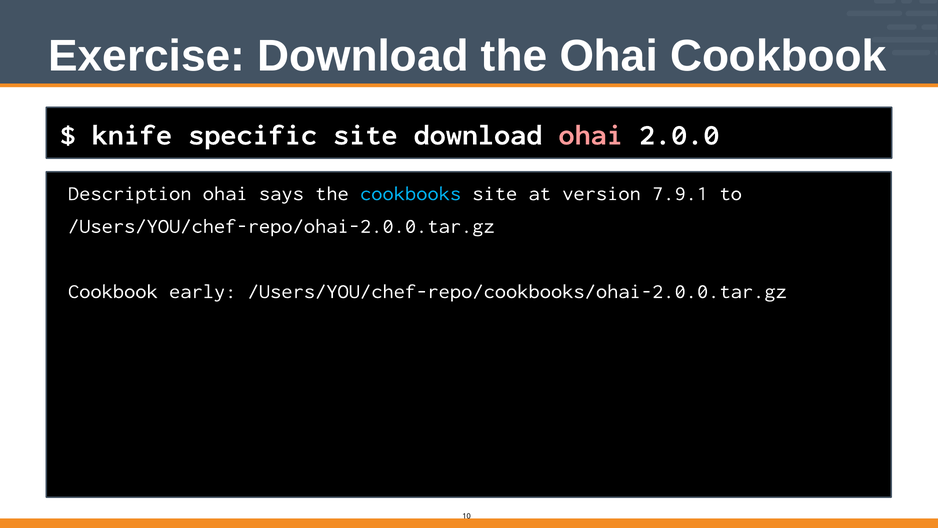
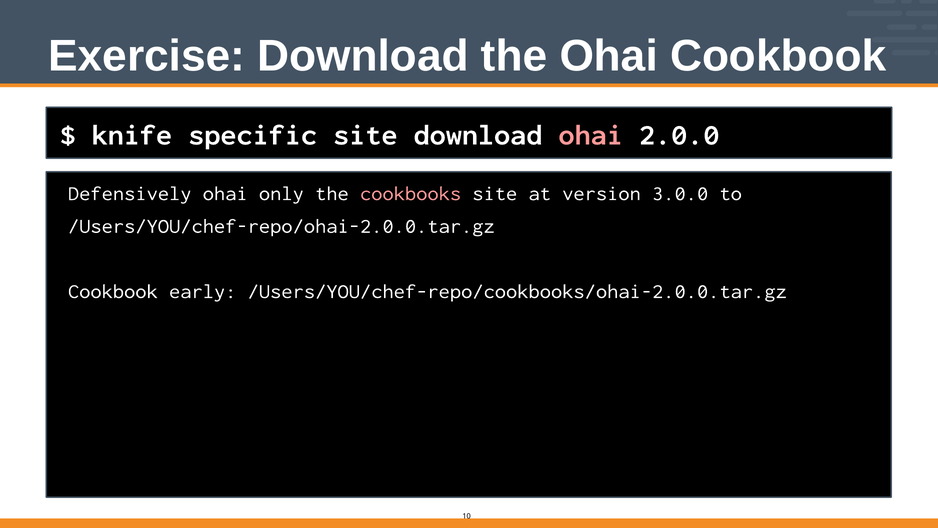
Description: Description -> Defensively
says: says -> only
cookbooks colour: light blue -> pink
7.9.1: 7.9.1 -> 3.0.0
